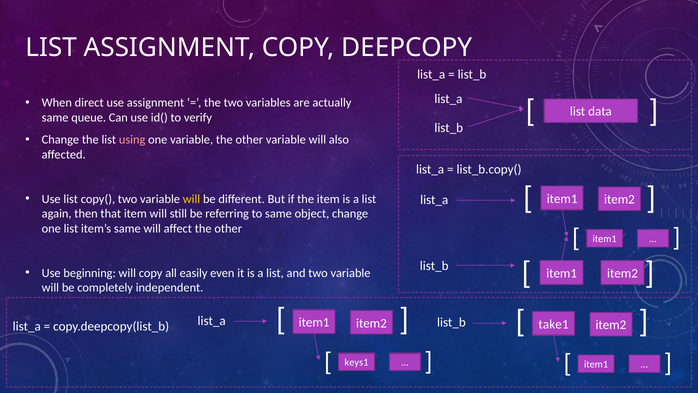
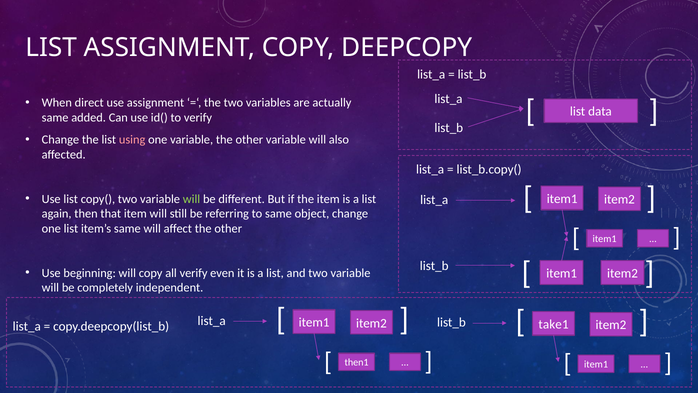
queue: queue -> added
will at (191, 199) colour: yellow -> light green
all easily: easily -> verify
keys1: keys1 -> then1
